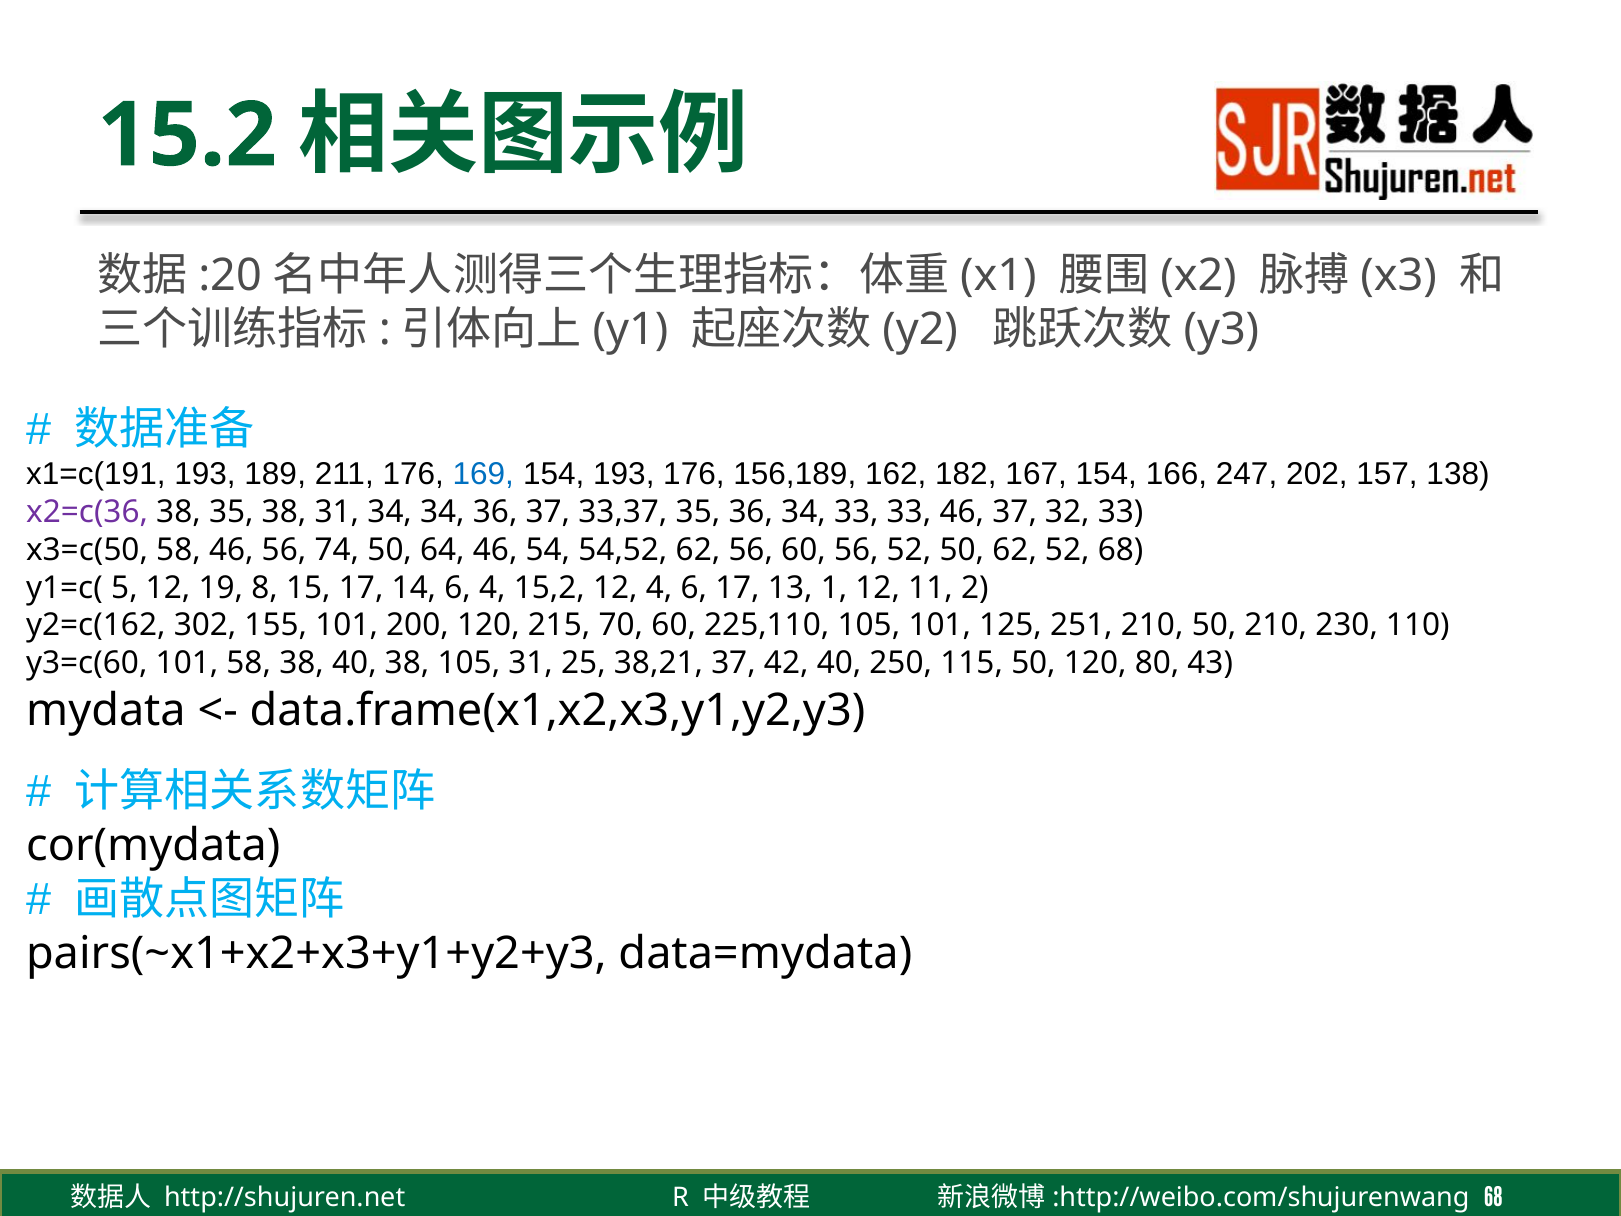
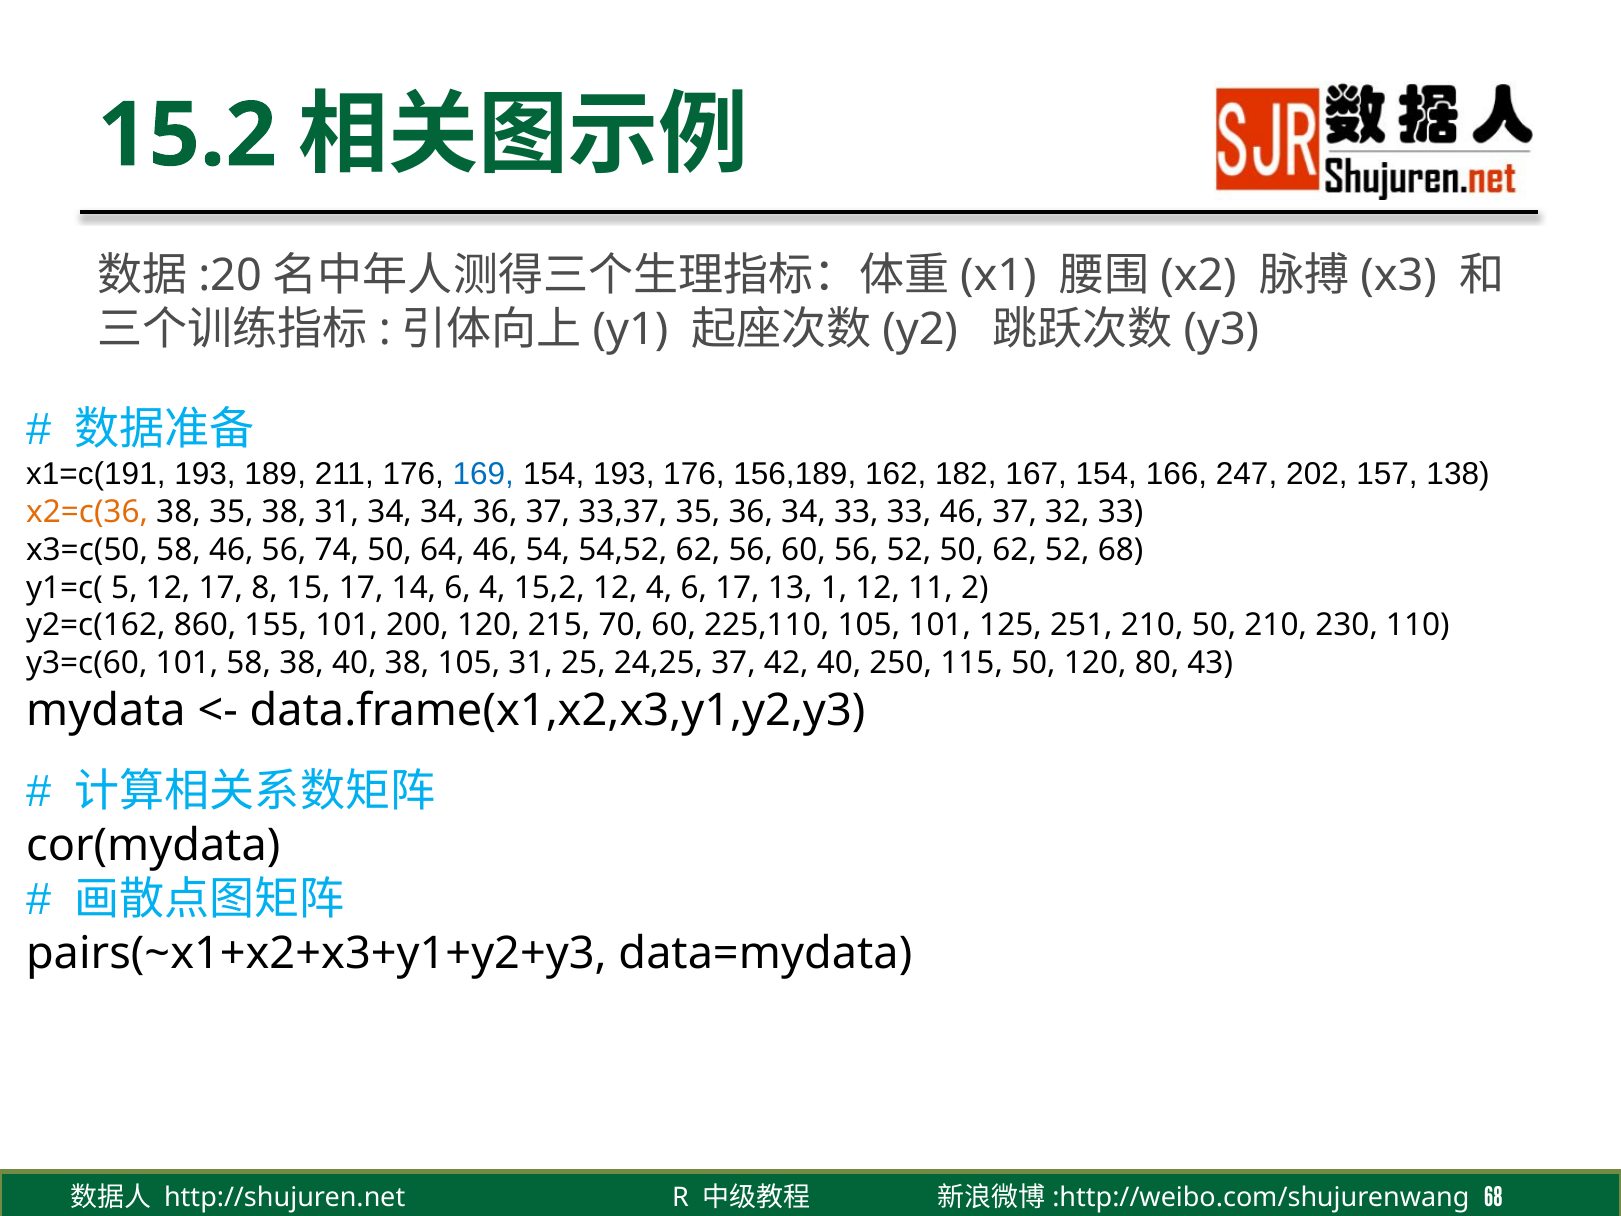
x2=c(36 colour: purple -> orange
12 19: 19 -> 17
302: 302 -> 860
38,21: 38,21 -> 24,25
